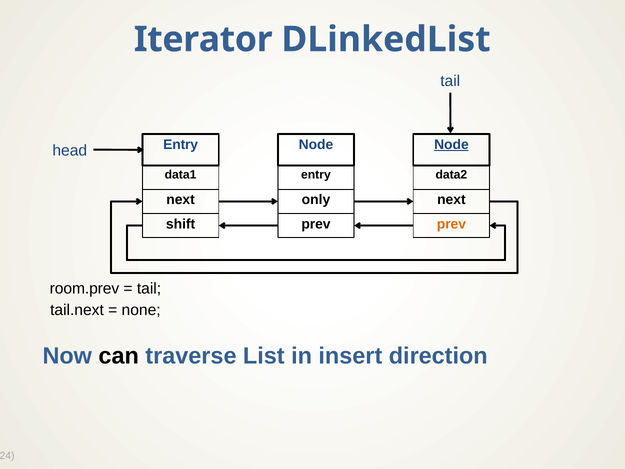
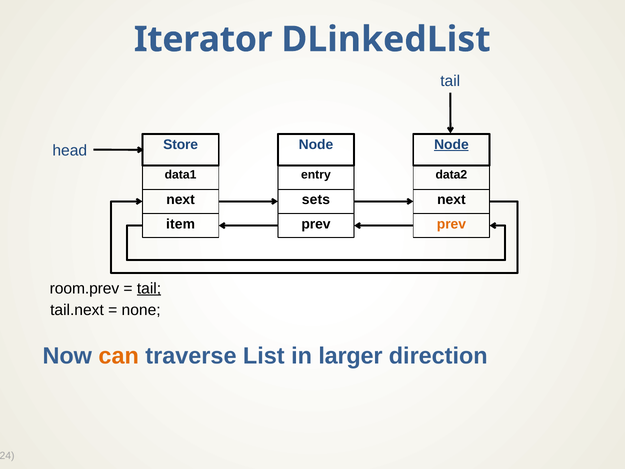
Entry at (181, 144): Entry -> Store
only: only -> sets
shift: shift -> item
tail at (149, 288) underline: none -> present
can colour: black -> orange
insert: insert -> larger
